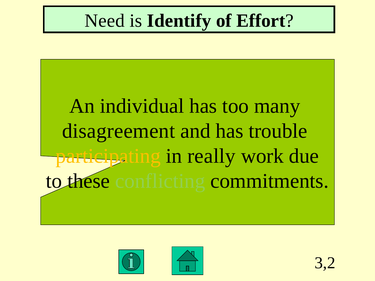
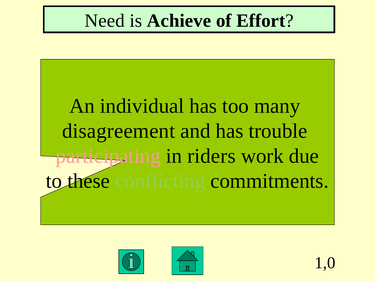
Identify: Identify -> Achieve
participating colour: yellow -> pink
really: really -> riders
3,2: 3,2 -> 1,0
